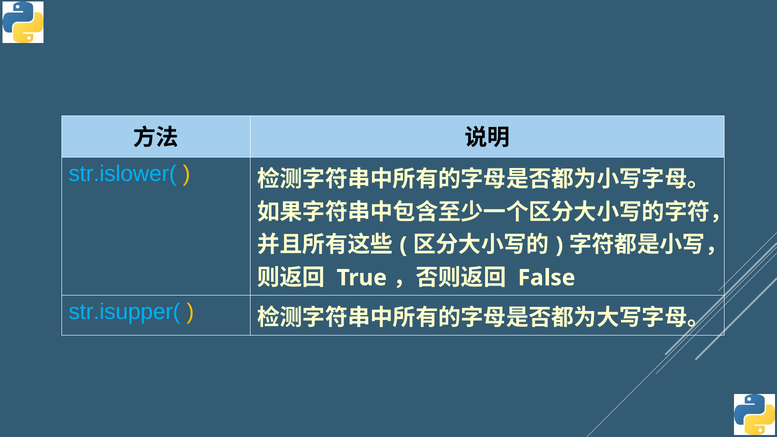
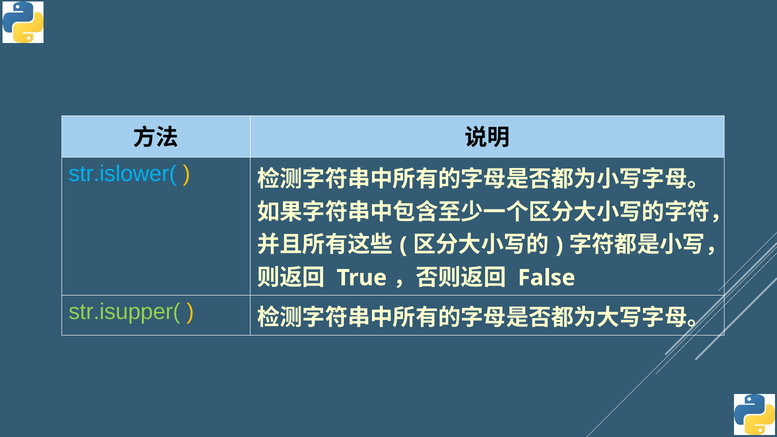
str.isupper( colour: light blue -> light green
